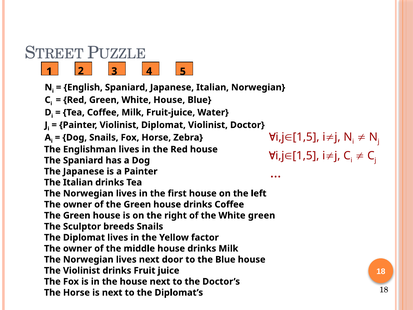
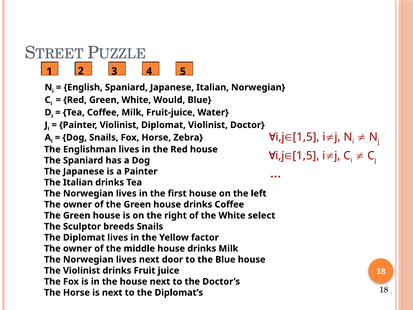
White House: House -> Would
White green: green -> select
